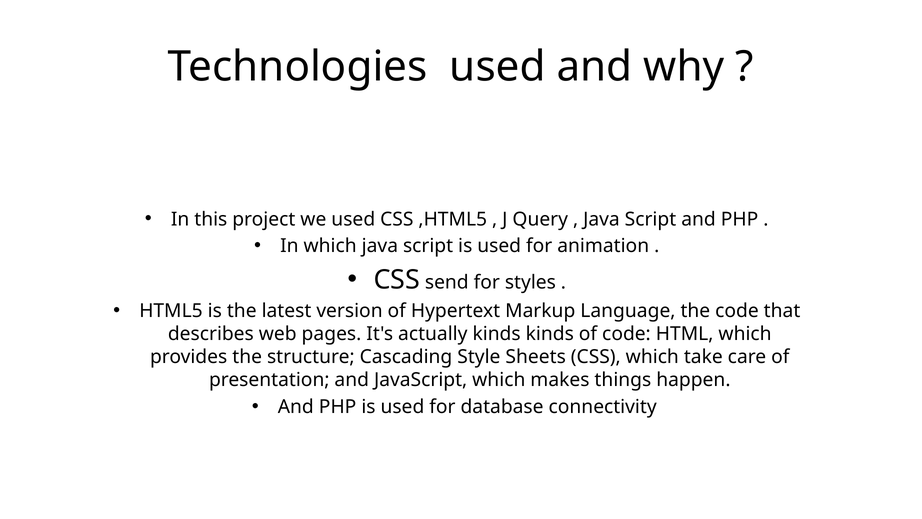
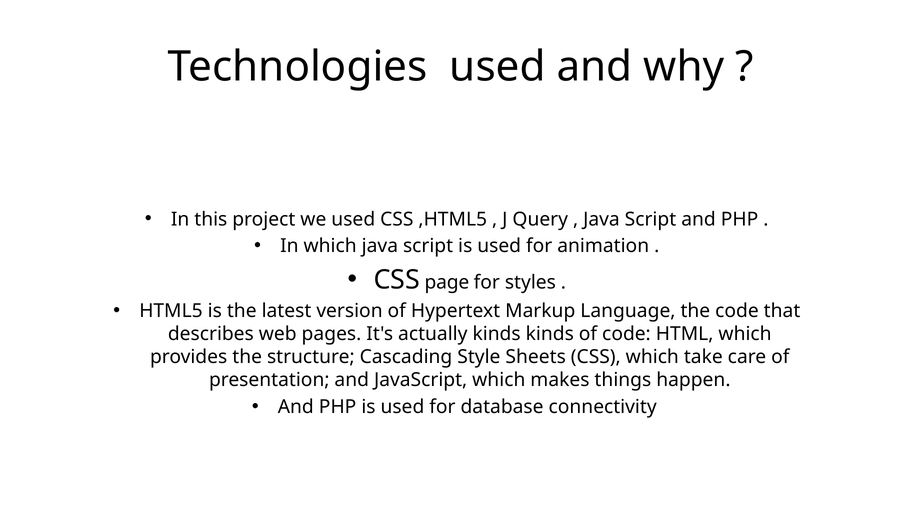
send: send -> page
